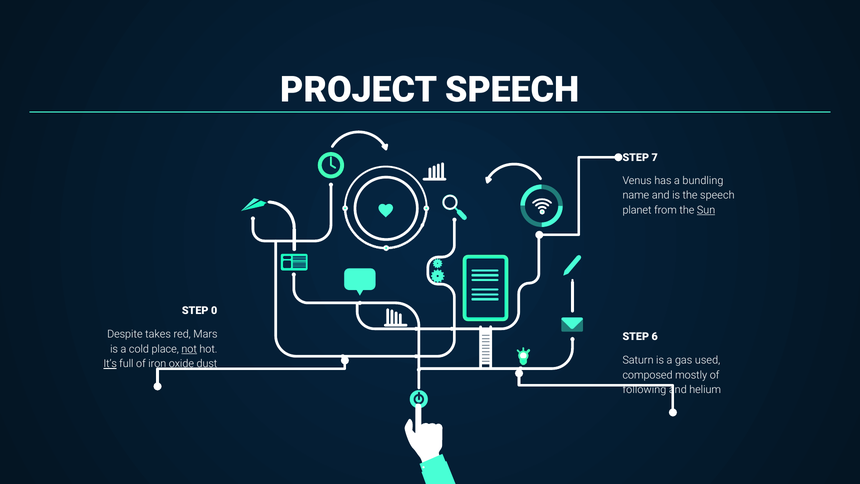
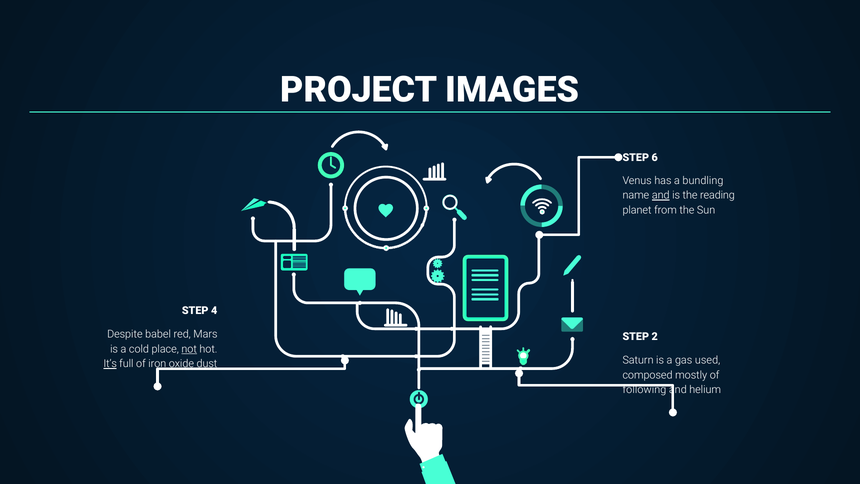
PROJECT SPEECH: SPEECH -> IMAGES
7: 7 -> 6
and at (661, 195) underline: none -> present
the speech: speech -> reading
Sun underline: present -> none
0: 0 -> 4
takes: takes -> babel
6: 6 -> 2
